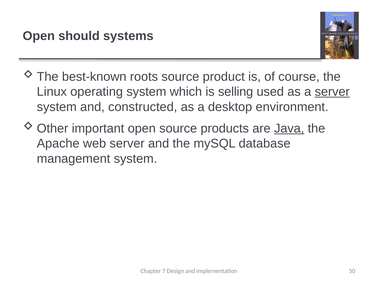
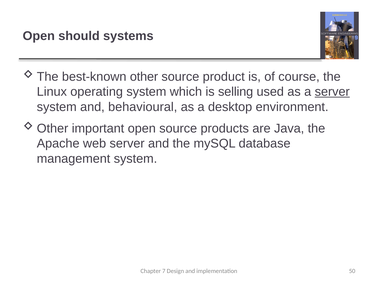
roots: roots -> other
constructed: constructed -> behavioural
Java underline: present -> none
